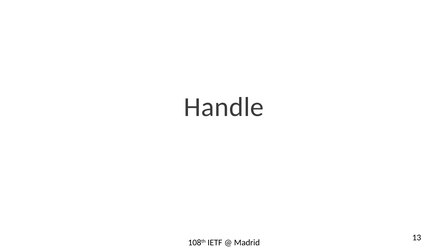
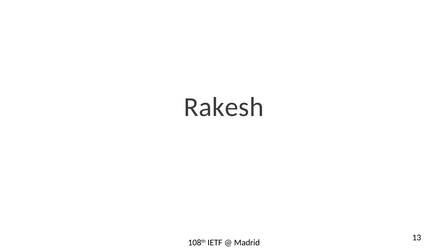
Handle: Handle -> Rakesh
